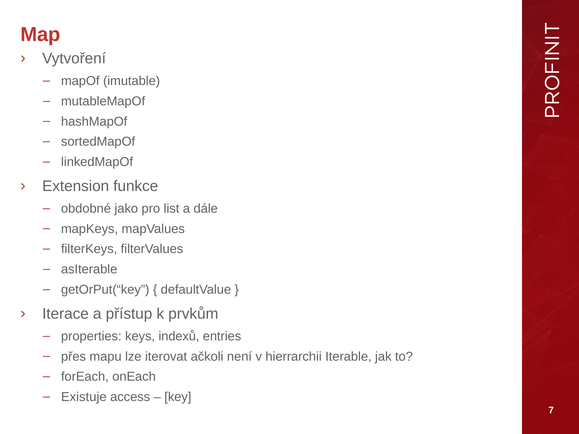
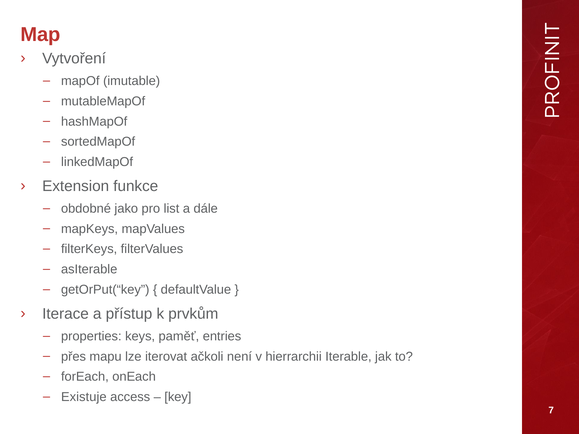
indexů: indexů -> paměť
